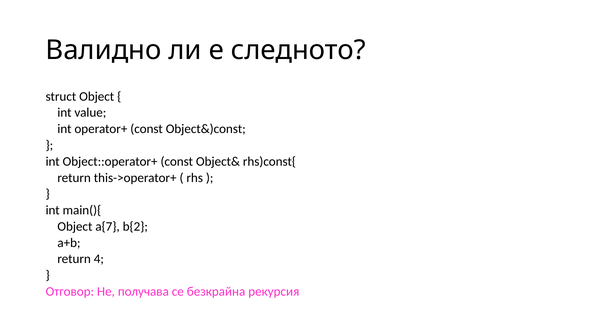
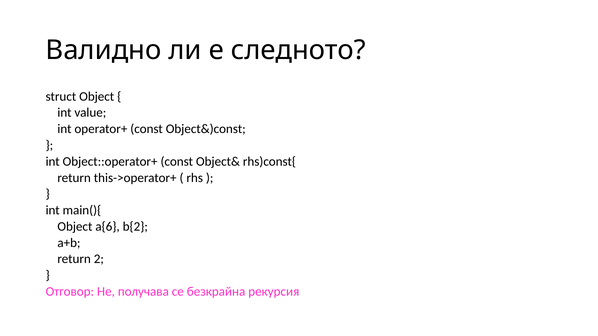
a{7: a{7 -> a{6
4: 4 -> 2
